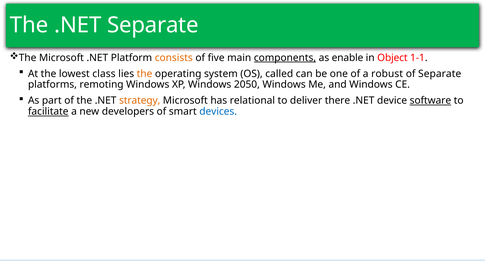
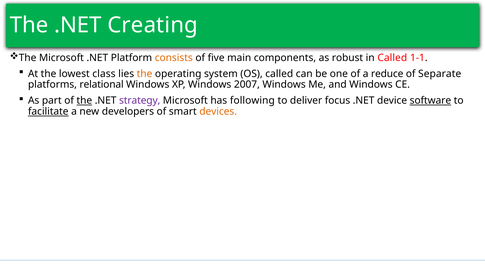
.NET Separate: Separate -> Creating
components underline: present -> none
enable: enable -> robust
in Object: Object -> Called
robust: robust -> reduce
remoting: remoting -> relational
2050: 2050 -> 2007
the at (84, 101) underline: none -> present
strategy colour: orange -> purple
relational: relational -> following
there: there -> focus
devices colour: blue -> orange
